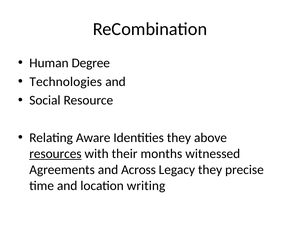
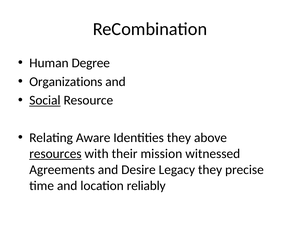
Technologies: Technologies -> Organizations
Social underline: none -> present
months: months -> mission
Across: Across -> Desire
writing: writing -> reliably
